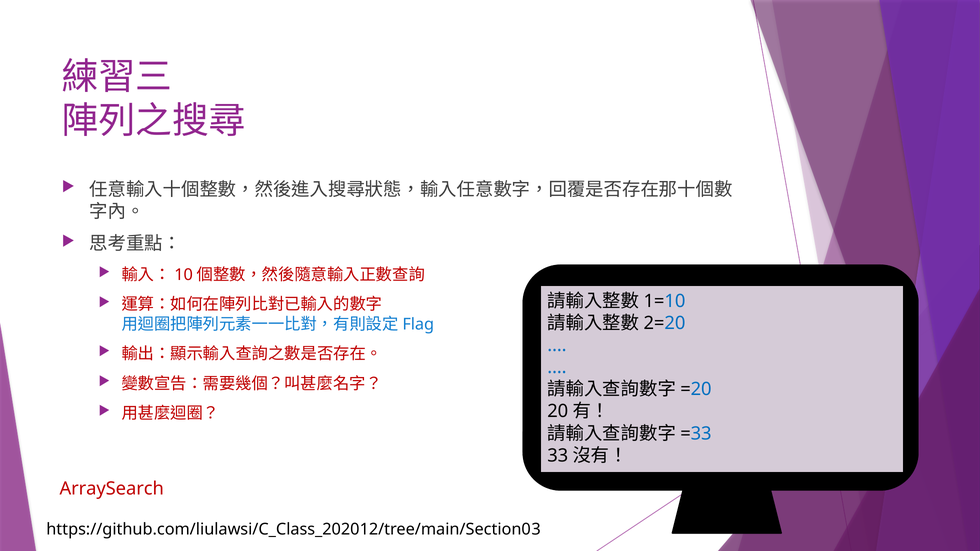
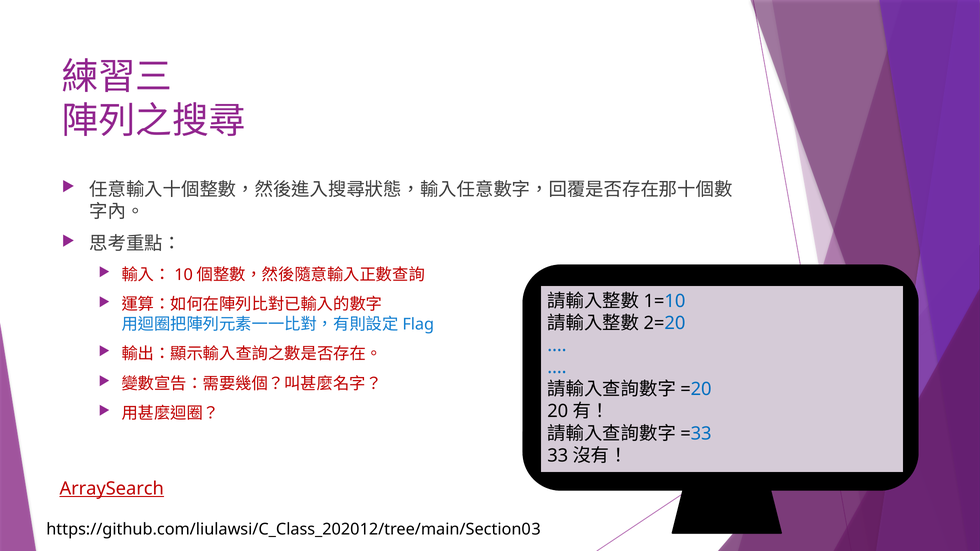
ArraySearch underline: none -> present
